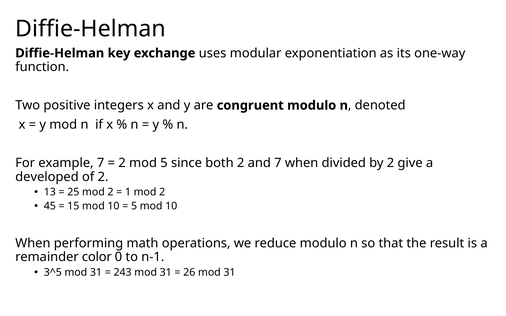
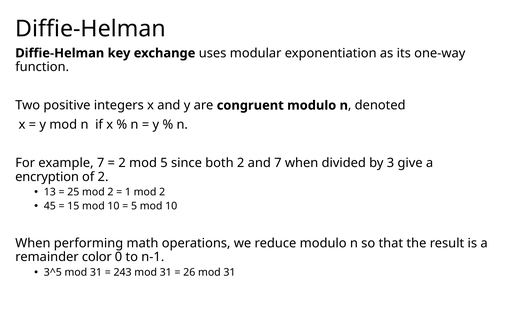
by 2: 2 -> 3
developed: developed -> encryption
